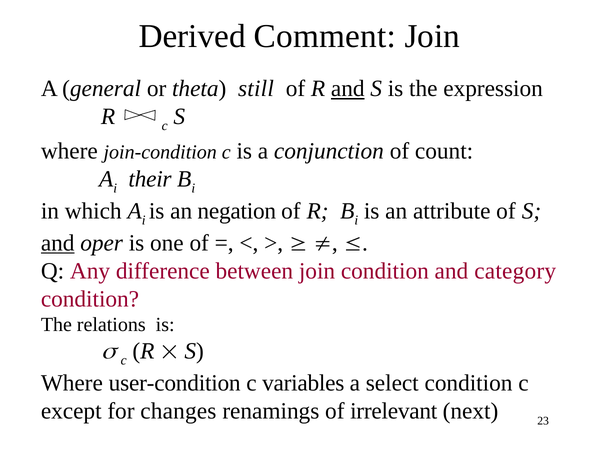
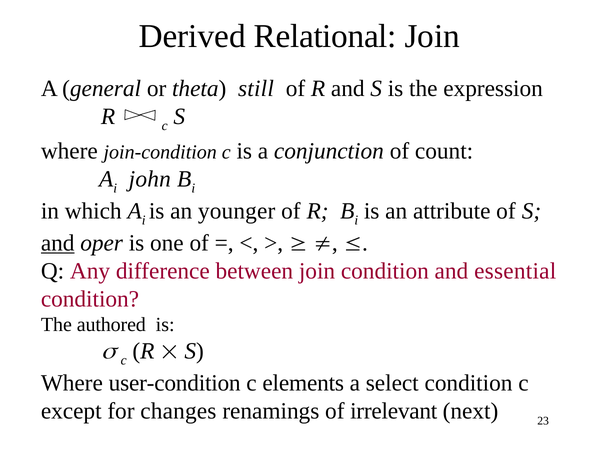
Comment: Comment -> Relational
and at (348, 89) underline: present -> none
their: their -> john
negation: negation -> younger
category: category -> essential
relations: relations -> authored
variables: variables -> elements
